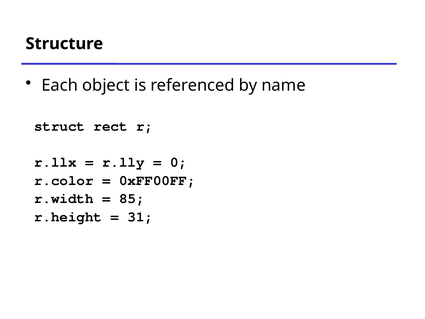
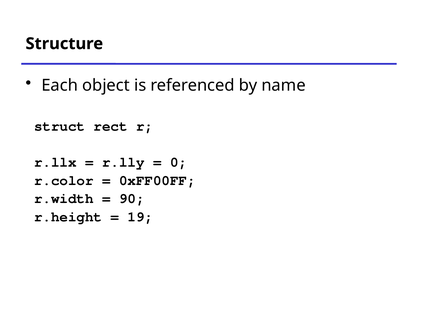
85: 85 -> 90
31: 31 -> 19
